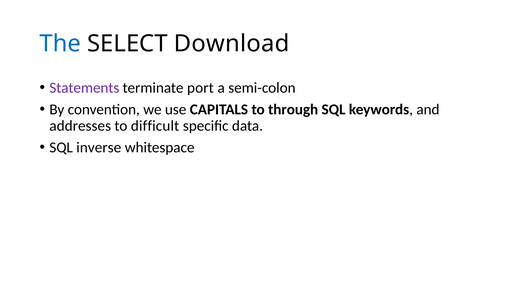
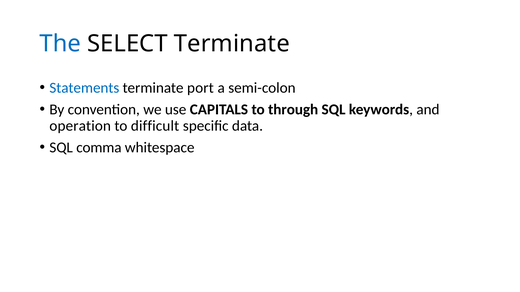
SELECT Download: Download -> Terminate
Statements colour: purple -> blue
addresses: addresses -> operation
inverse: inverse -> comma
